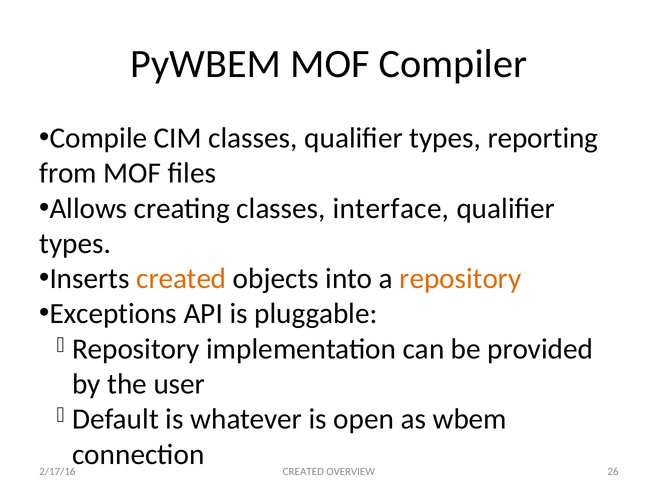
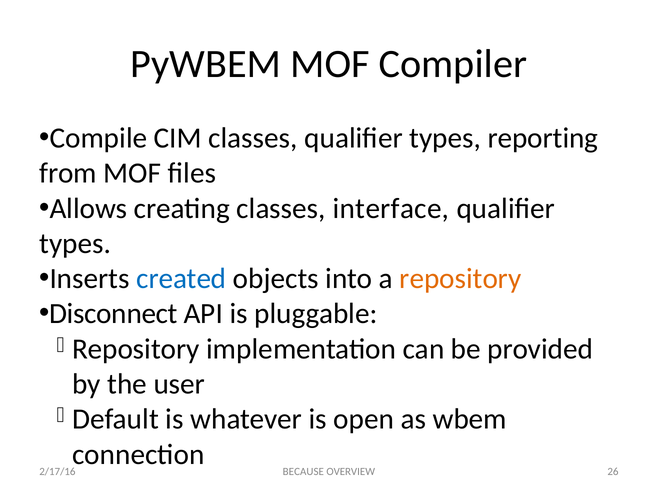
created at (181, 278) colour: orange -> blue
Exceptions: Exceptions -> Disconnect
2/17/16 CREATED: CREATED -> BECAUSE
